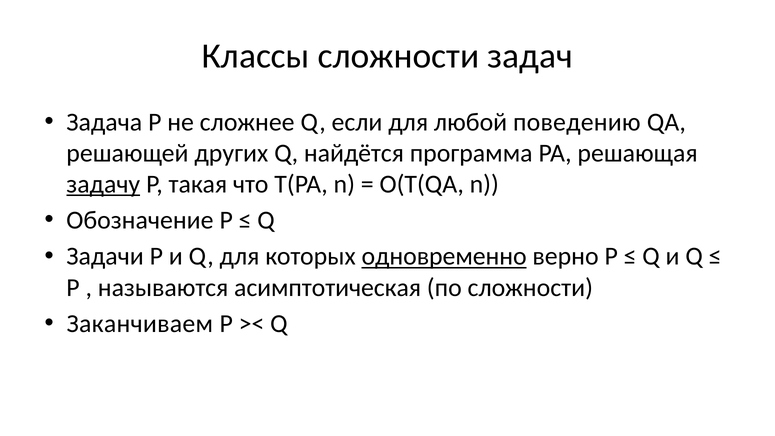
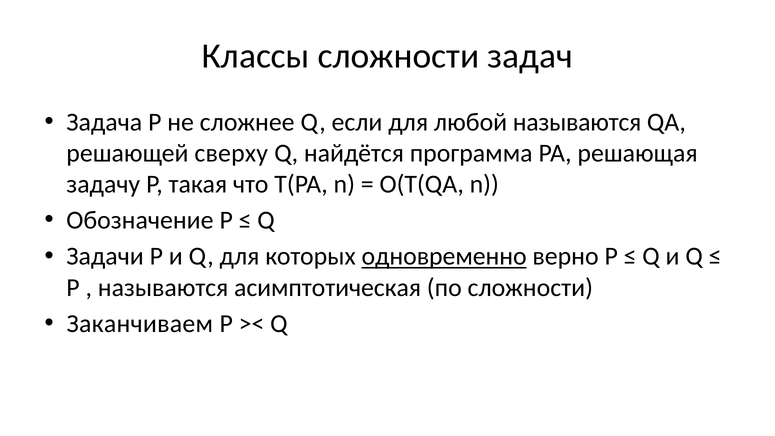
любой поведению: поведению -> называются
других: других -> сверху
задачу underline: present -> none
